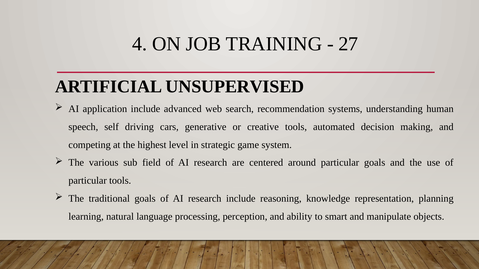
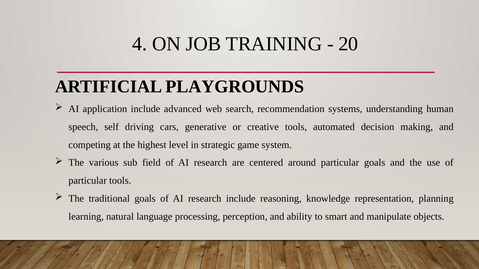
27: 27 -> 20
UNSUPERVISED: UNSUPERVISED -> PLAYGROUNDS
